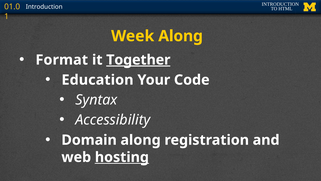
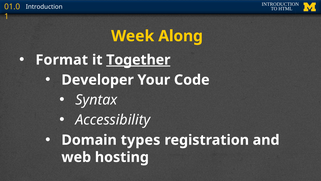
Education: Education -> Developer
Domain along: along -> types
hosting underline: present -> none
